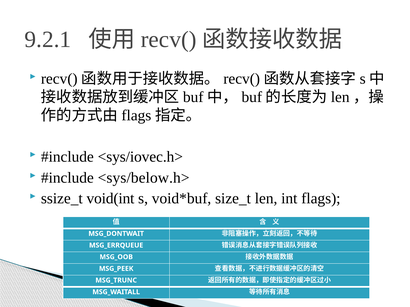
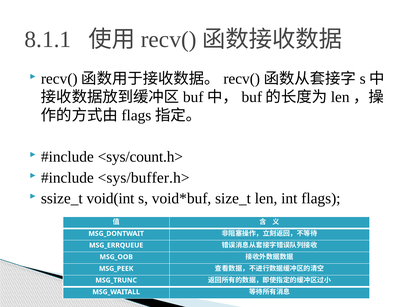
9.2.1: 9.2.1 -> 8.1.1
<sys/iovec.h>: <sys/iovec.h> -> <sys/count.h>
<sys/below.h>: <sys/below.h> -> <sys/buffer.h>
